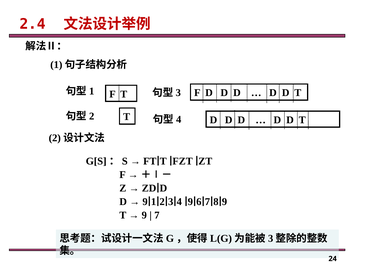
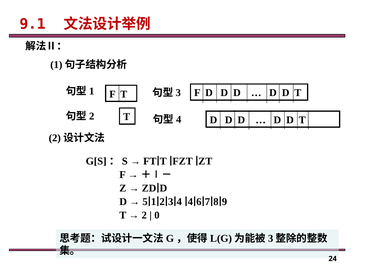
2.4: 2.4 -> 9.1
9 at (145, 202): 9 -> 5
9 at (190, 202): 9 -> 4
9 at (144, 215): 9 -> 2
7 at (157, 215): 7 -> 0
